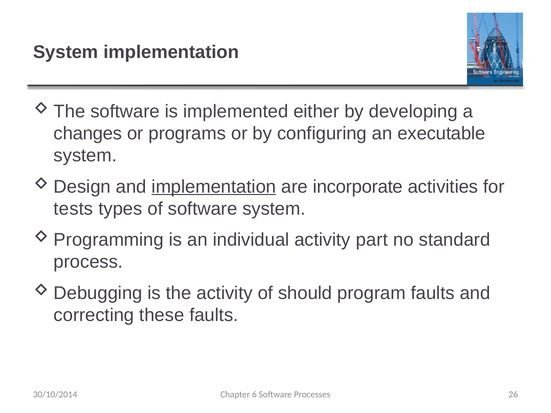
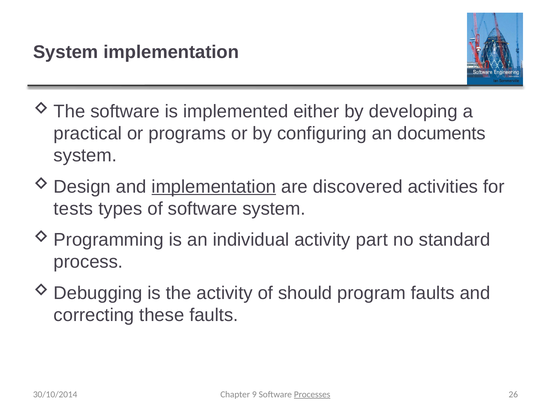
changes: changes -> practical
executable: executable -> documents
incorporate: incorporate -> discovered
6: 6 -> 9
Processes underline: none -> present
